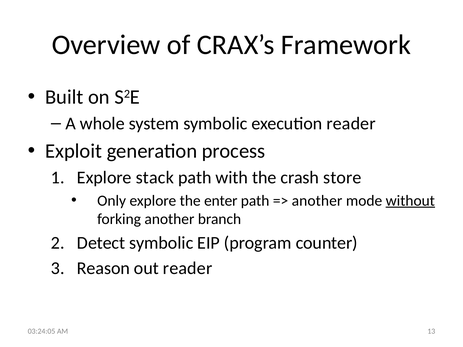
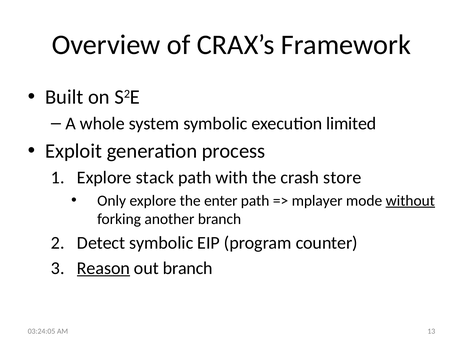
execution reader: reader -> limited
another at (317, 201): another -> mplayer
Reason underline: none -> present
out reader: reader -> branch
